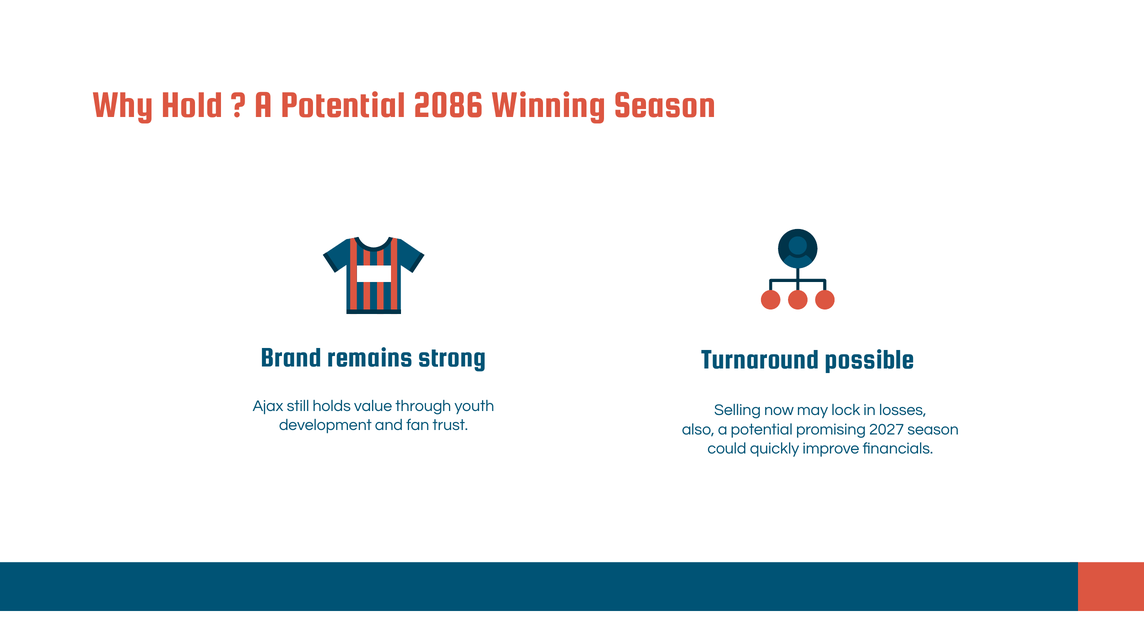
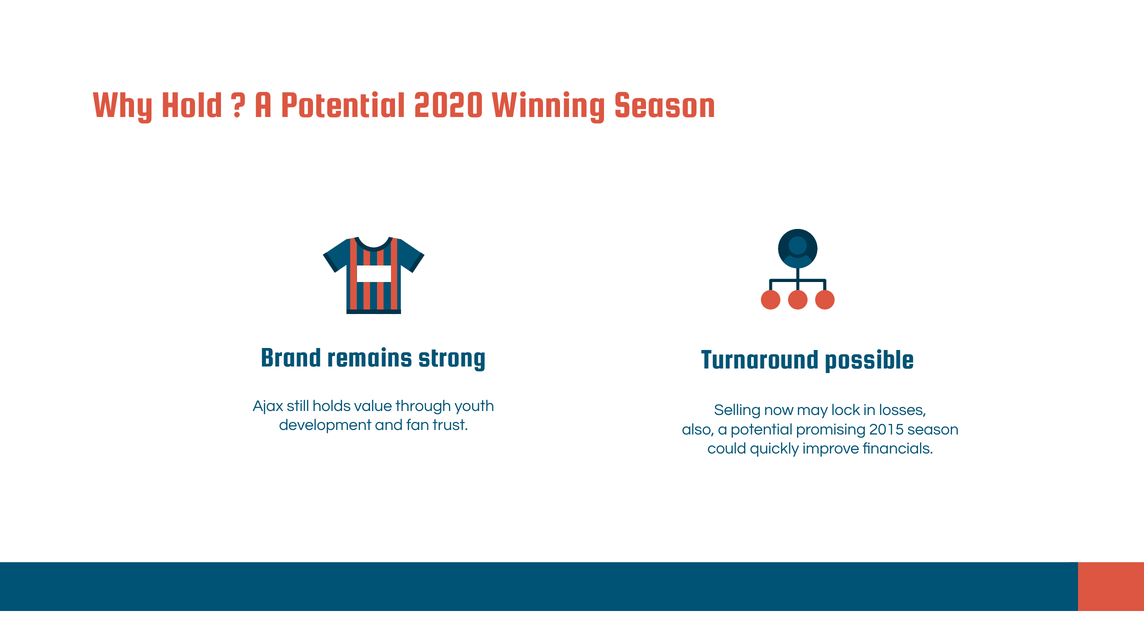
2086: 2086 -> 2020
2027: 2027 -> 2015
